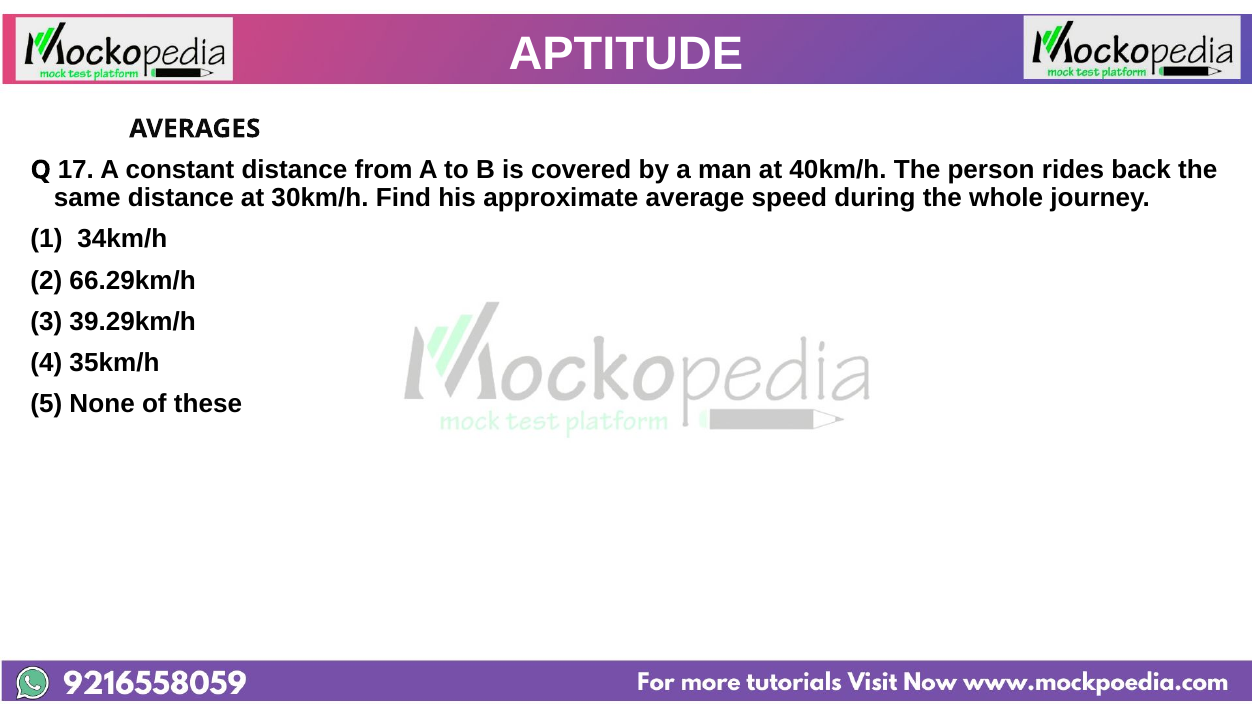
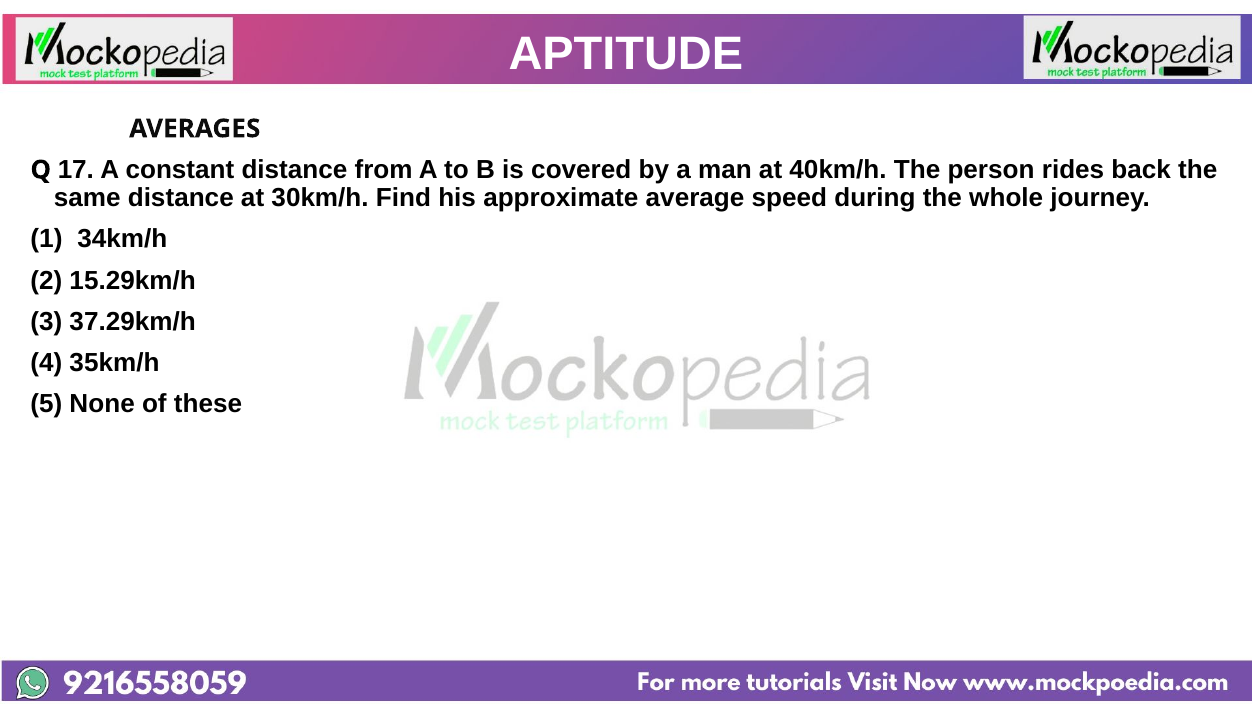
66.29km/h: 66.29km/h -> 15.29km/h
39.29km/h: 39.29km/h -> 37.29km/h
